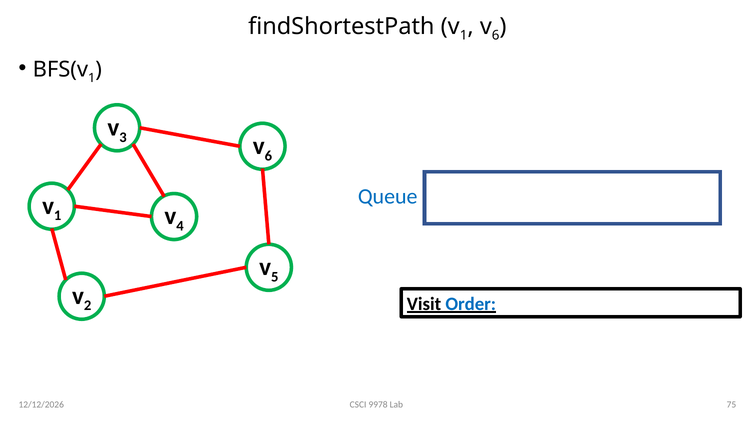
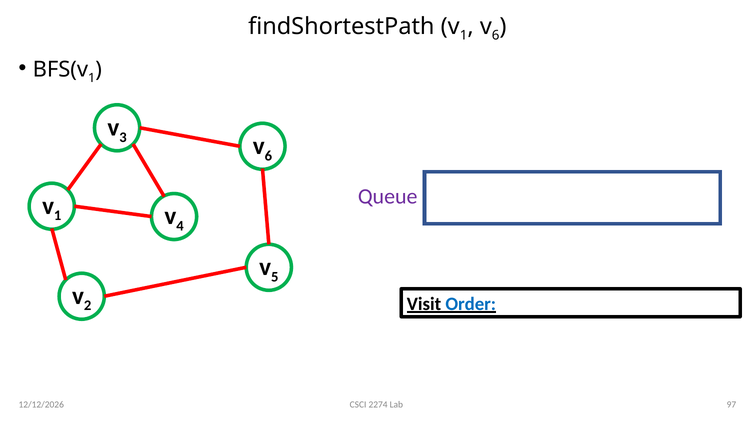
Queue colour: blue -> purple
9978: 9978 -> 2274
75: 75 -> 97
